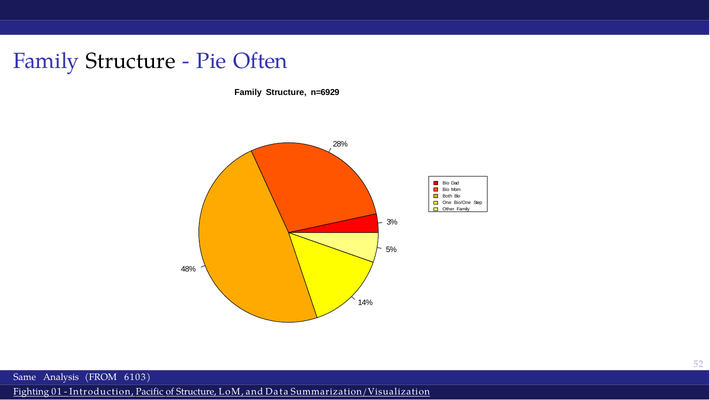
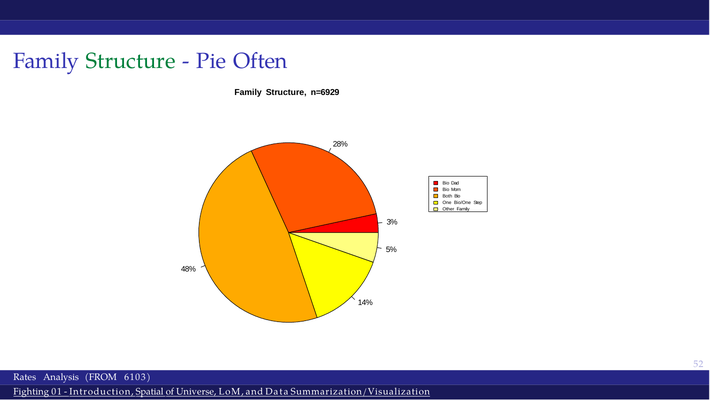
Structure at (131, 61) colour: black -> green
Same: Same -> Rates
Pacific: Pacific -> Spatial
of Structure: Structure -> Universe
